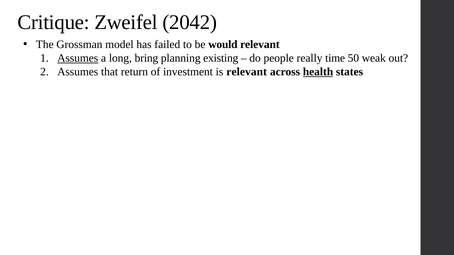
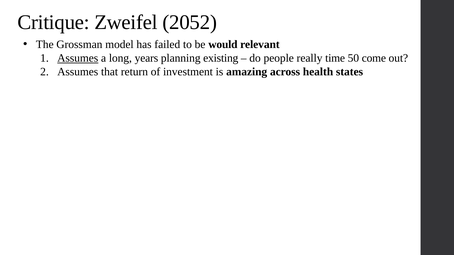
2042: 2042 -> 2052
bring: bring -> years
weak: weak -> come
is relevant: relevant -> amazing
health underline: present -> none
